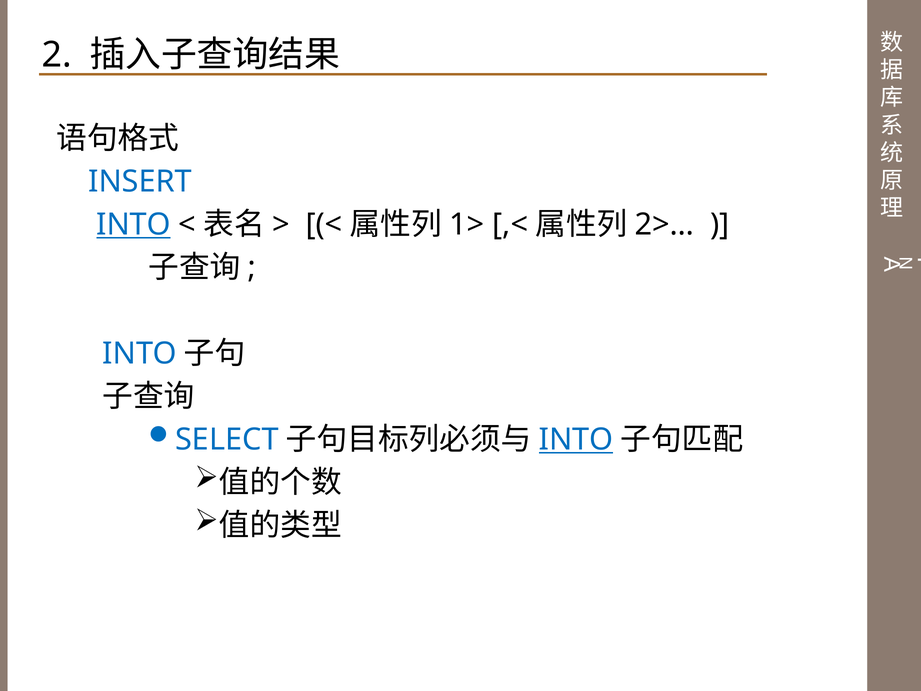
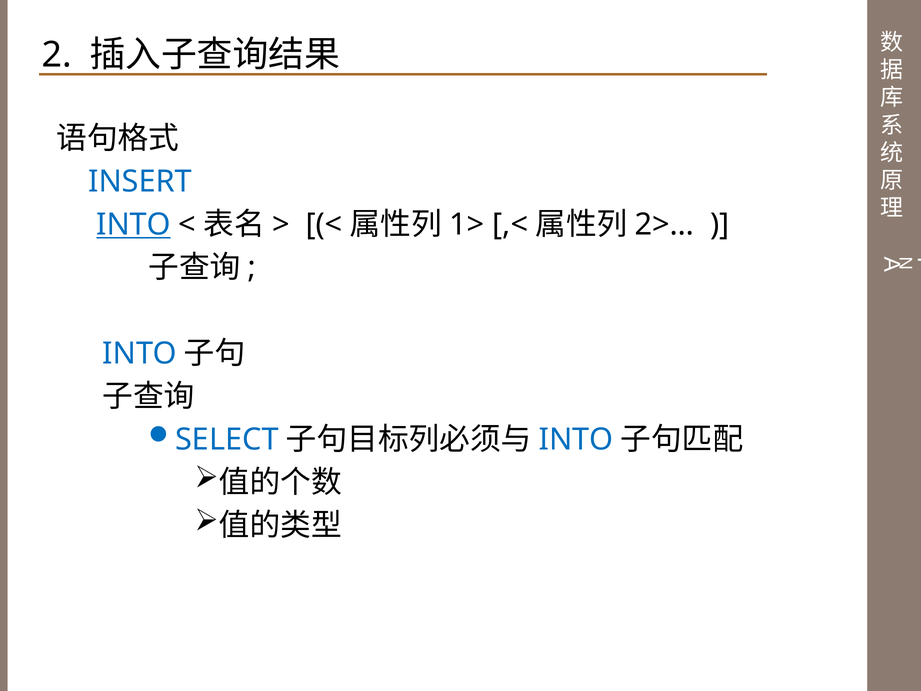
INTO at (576, 439) underline: present -> none
